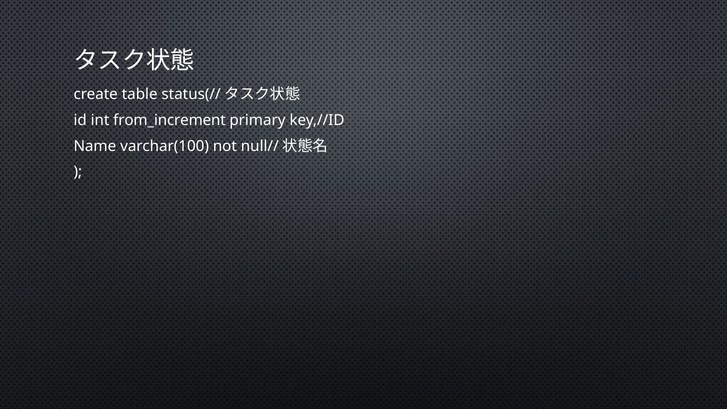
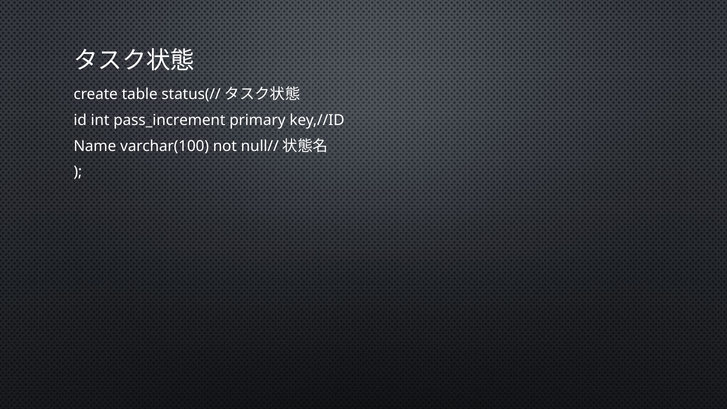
from_increment: from_increment -> pass_increment
